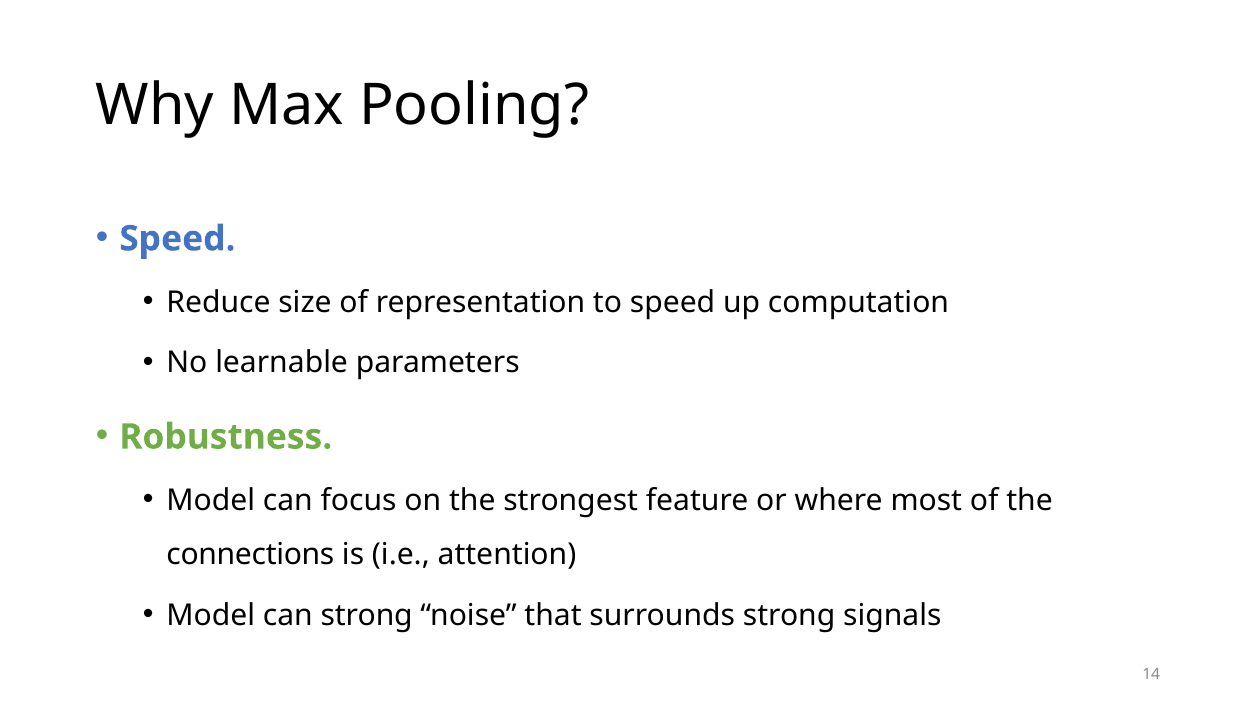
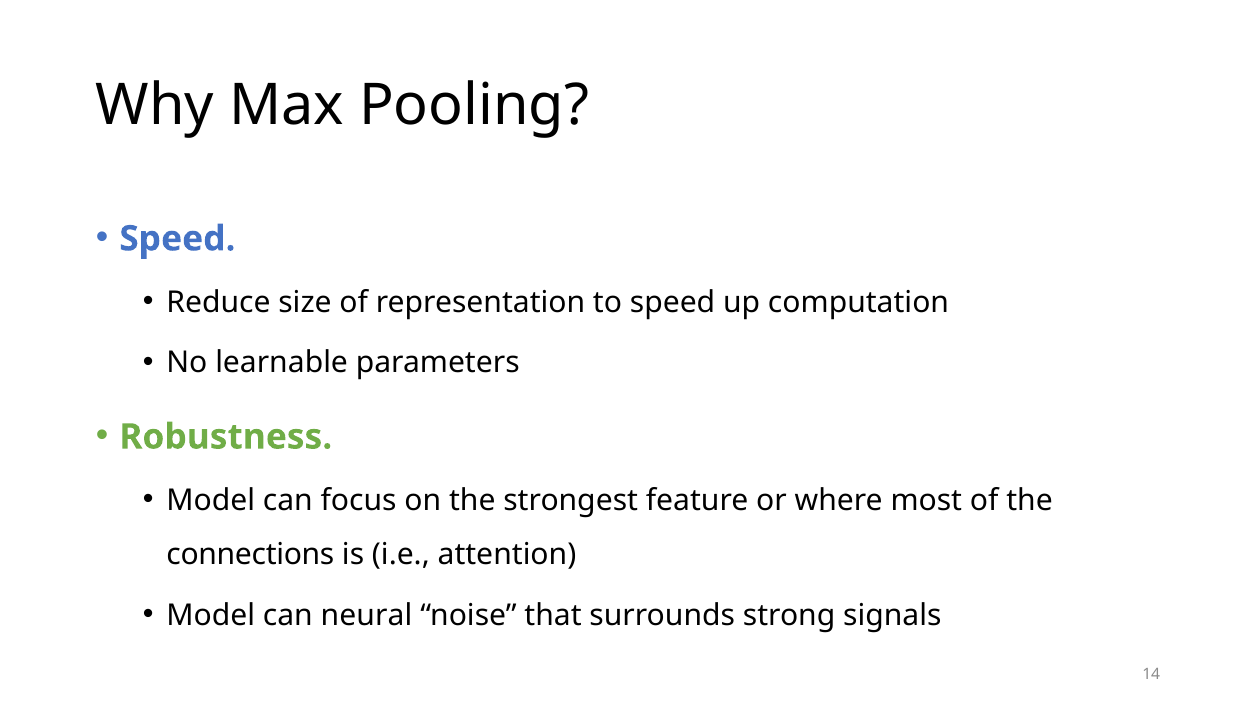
can strong: strong -> neural
